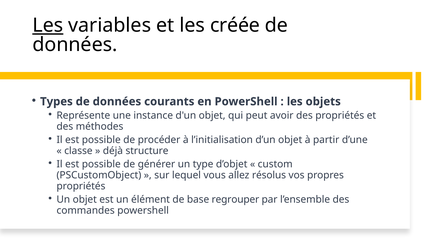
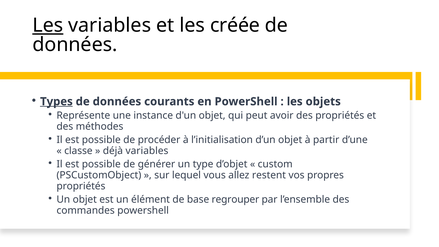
Types underline: none -> present
déjà structure: structure -> variables
résolus: résolus -> restent
